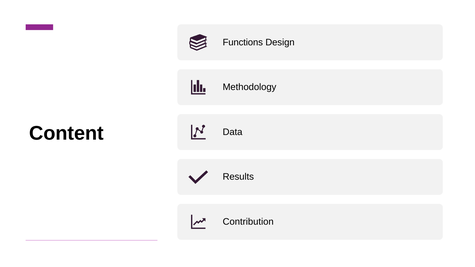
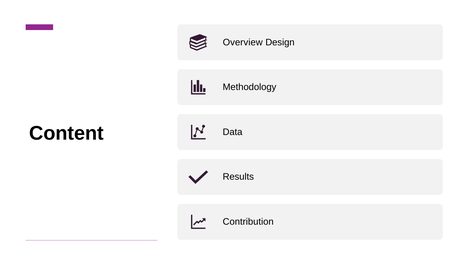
Functions: Functions -> Overview
